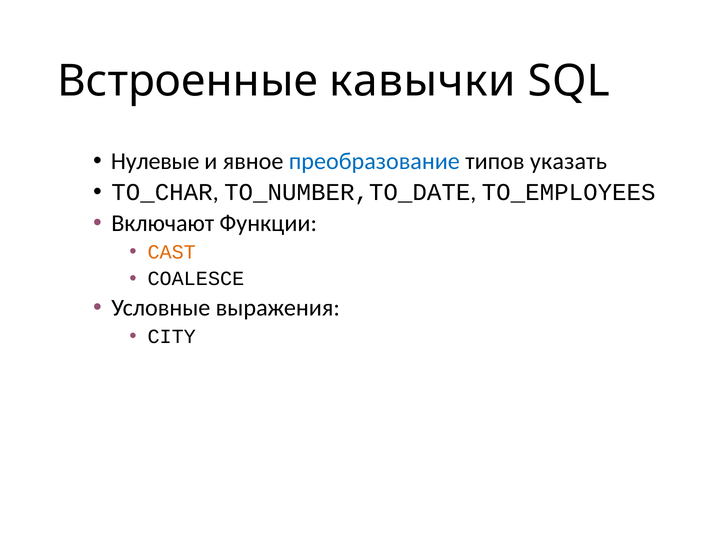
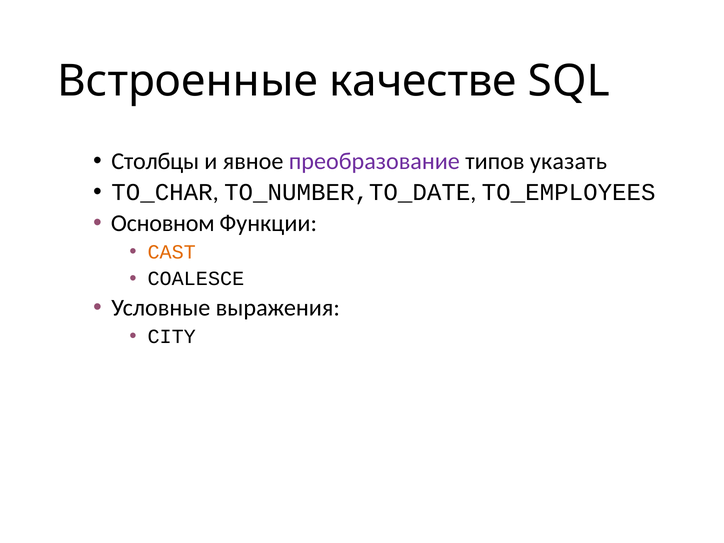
кавычки: кавычки -> качестве
Нулевые: Нулевые -> Столбцы
преобразование colour: blue -> purple
Включают: Включают -> Основном
